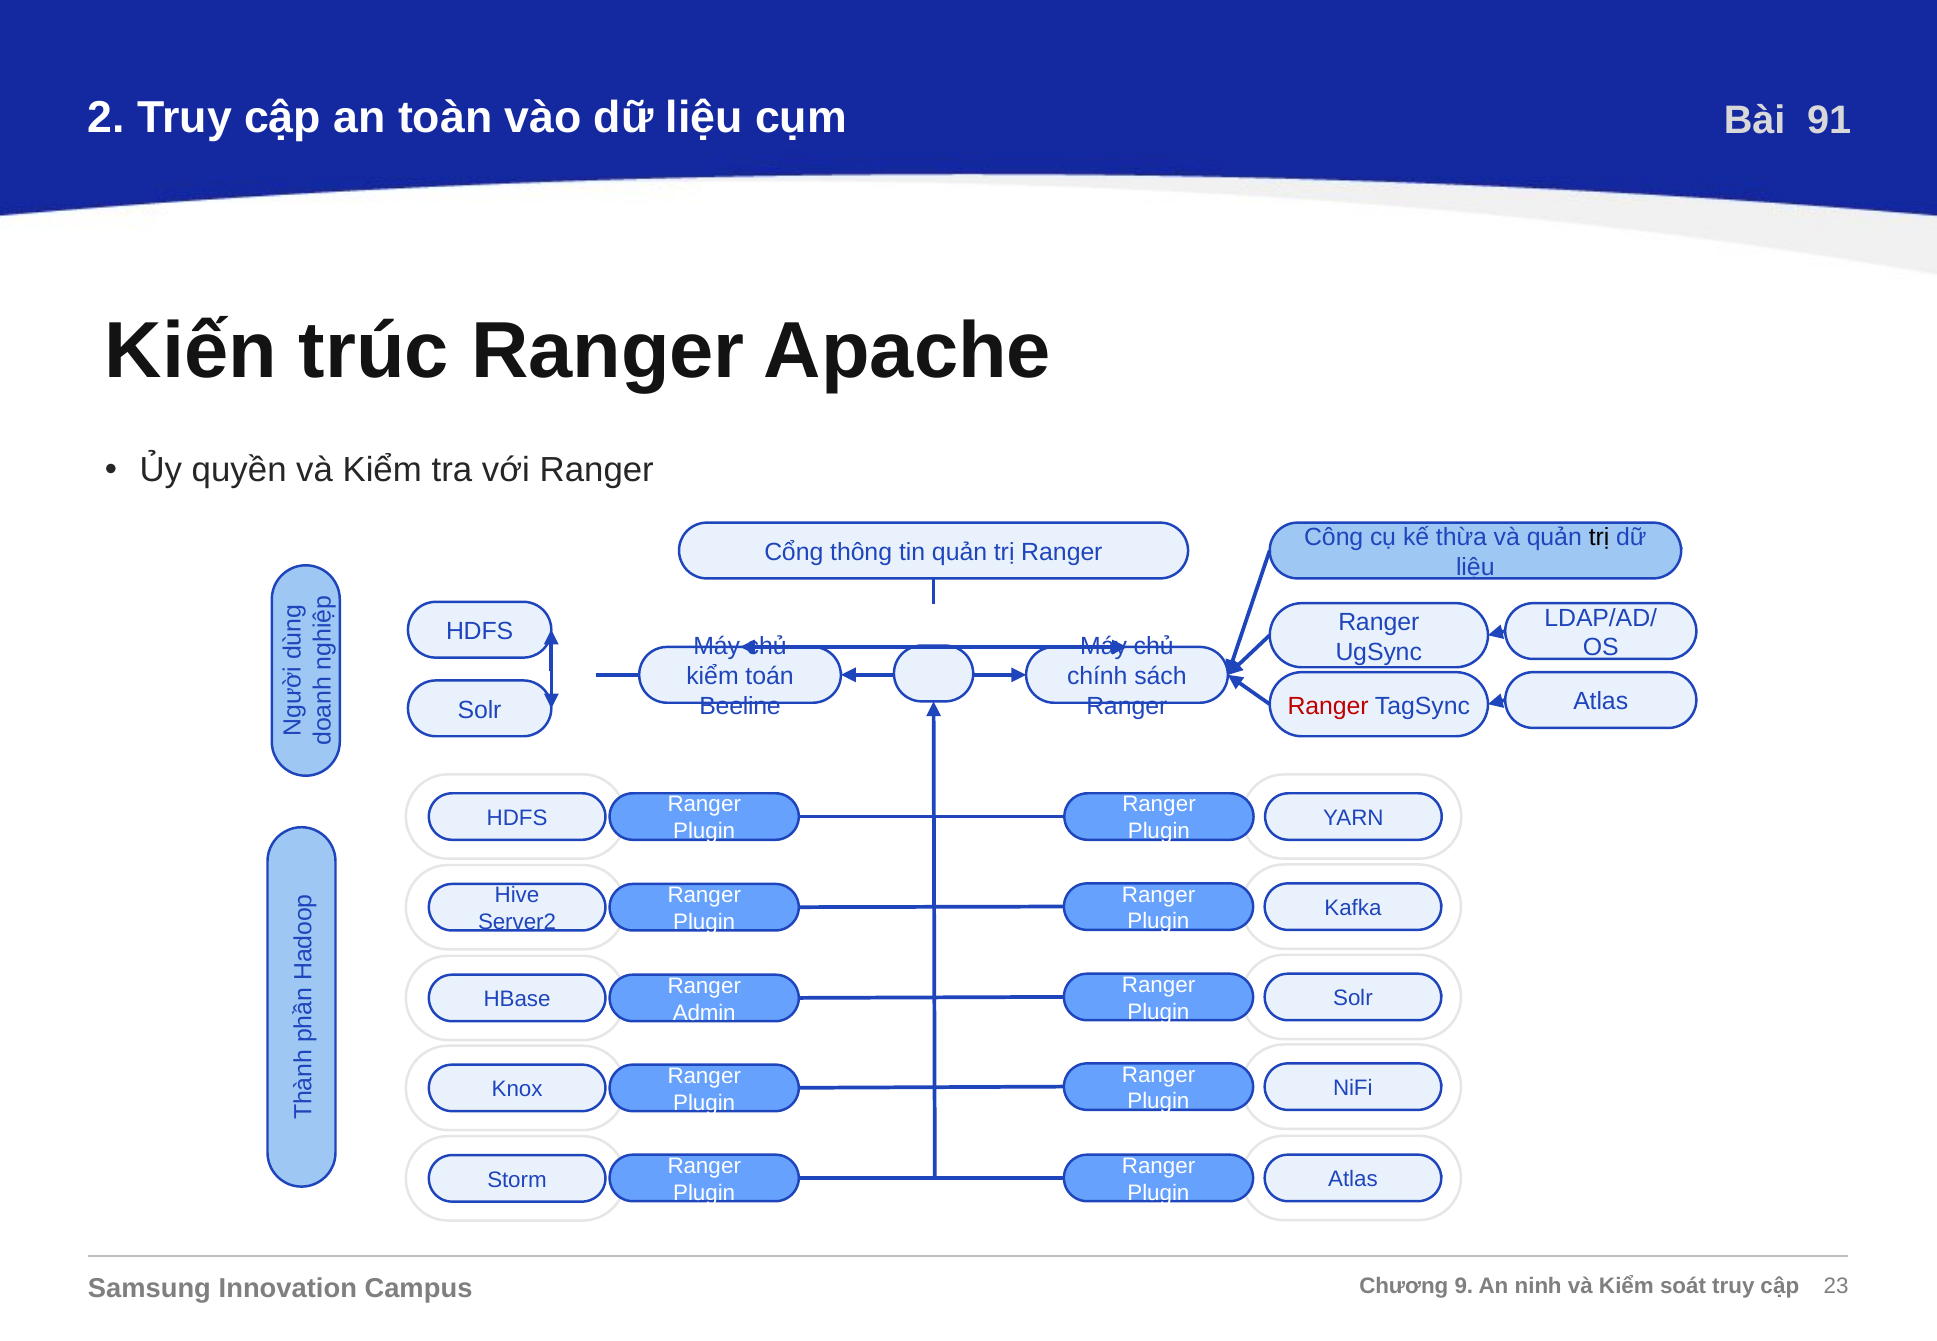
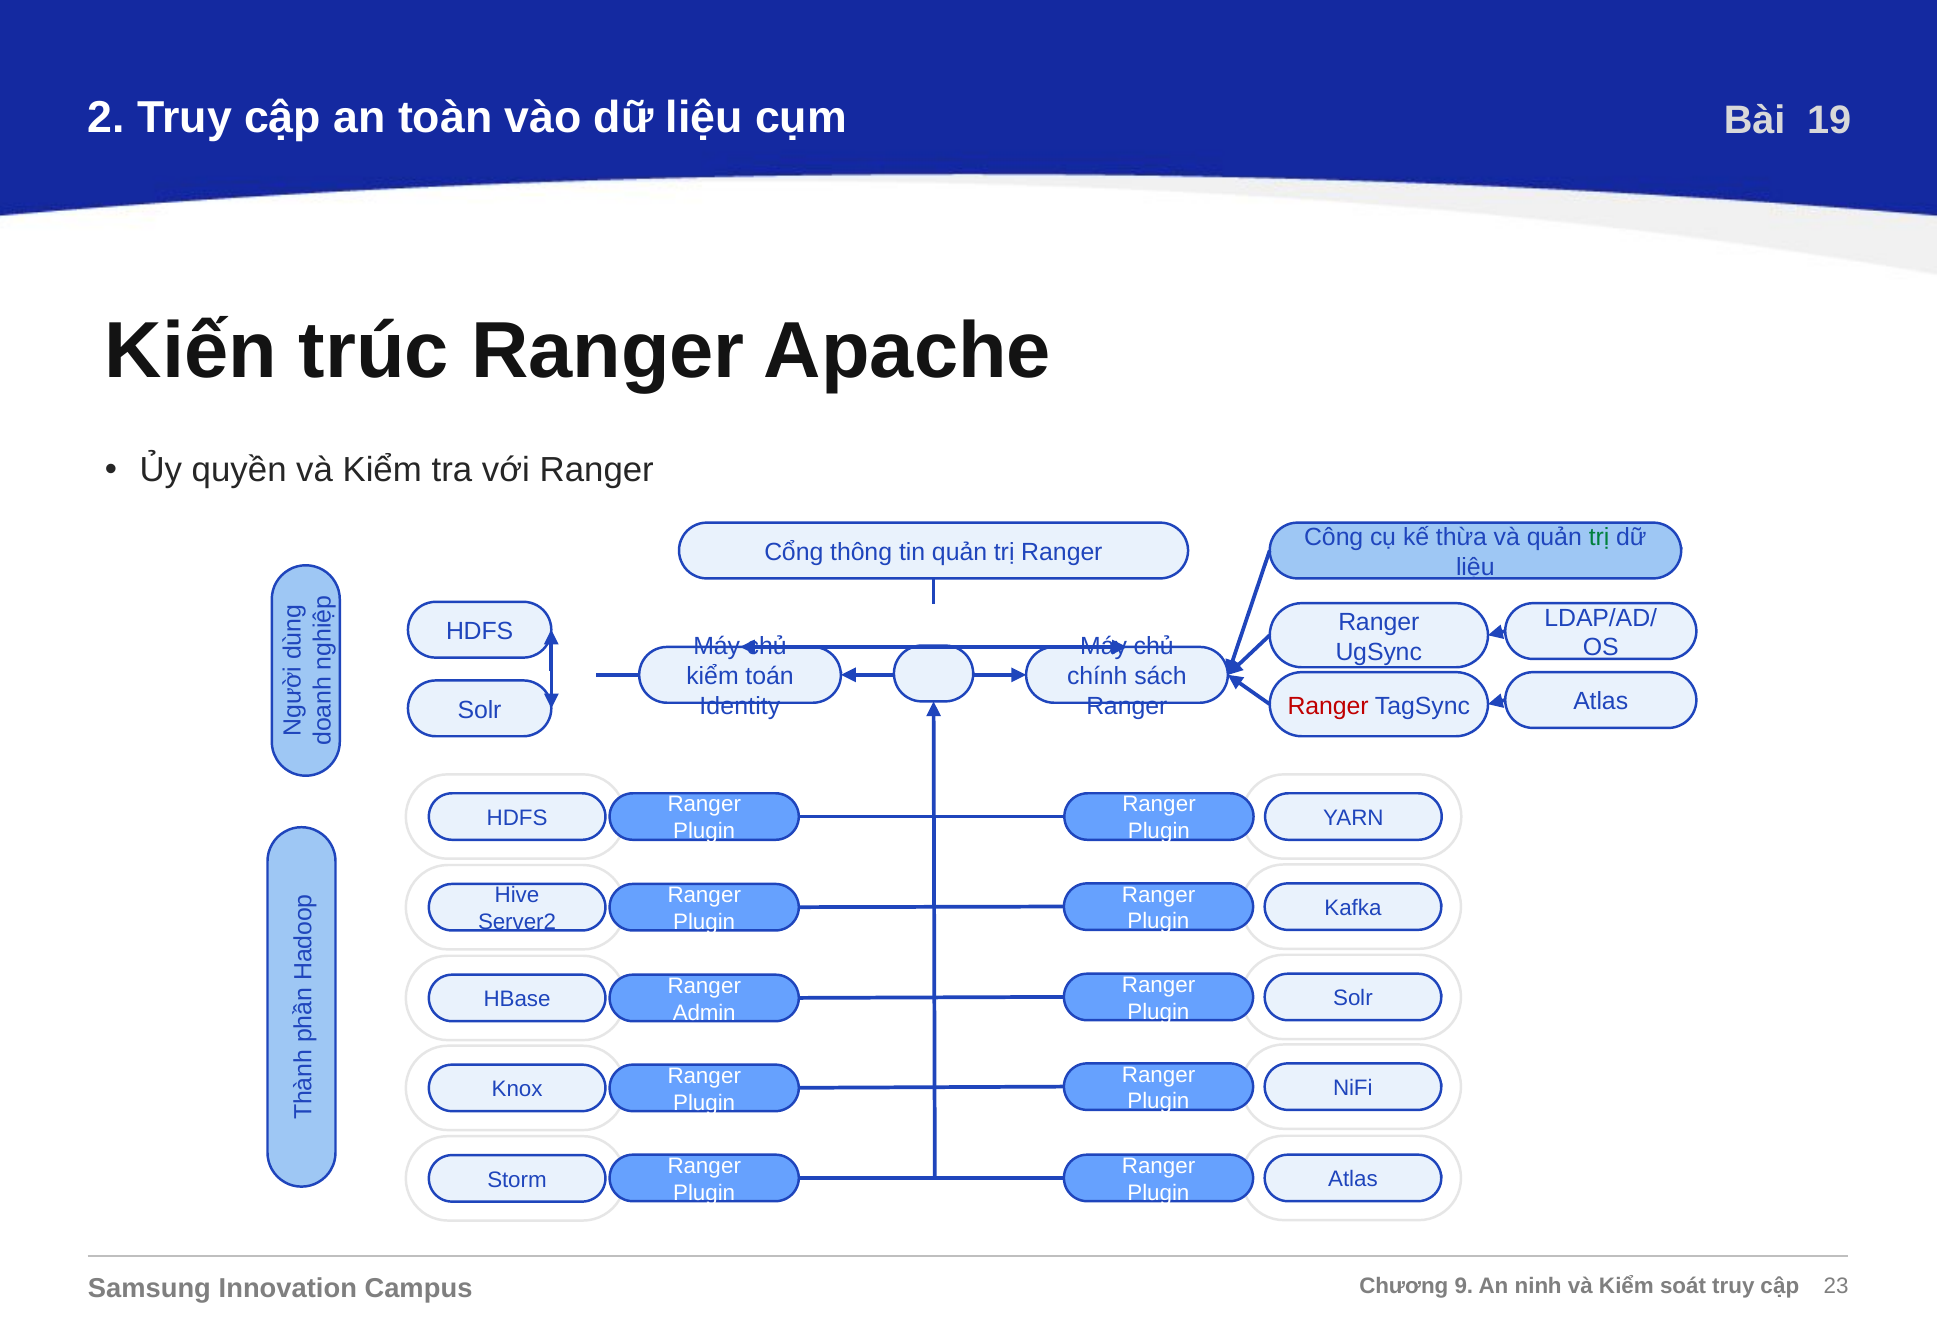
91: 91 -> 19
trị at (1599, 537) colour: black -> green
Beeline: Beeline -> Identity
